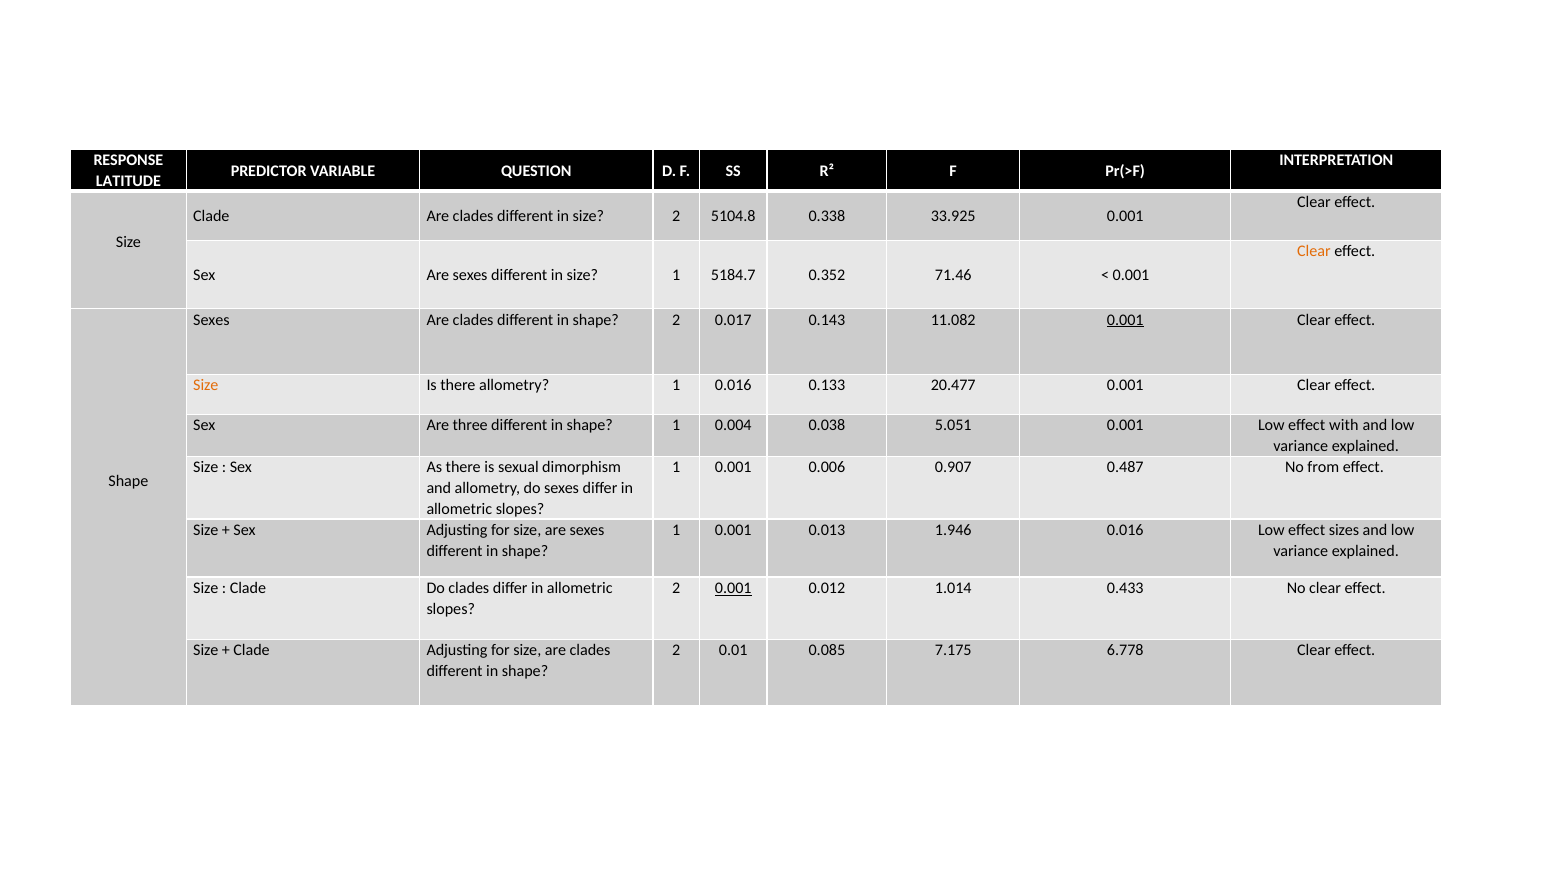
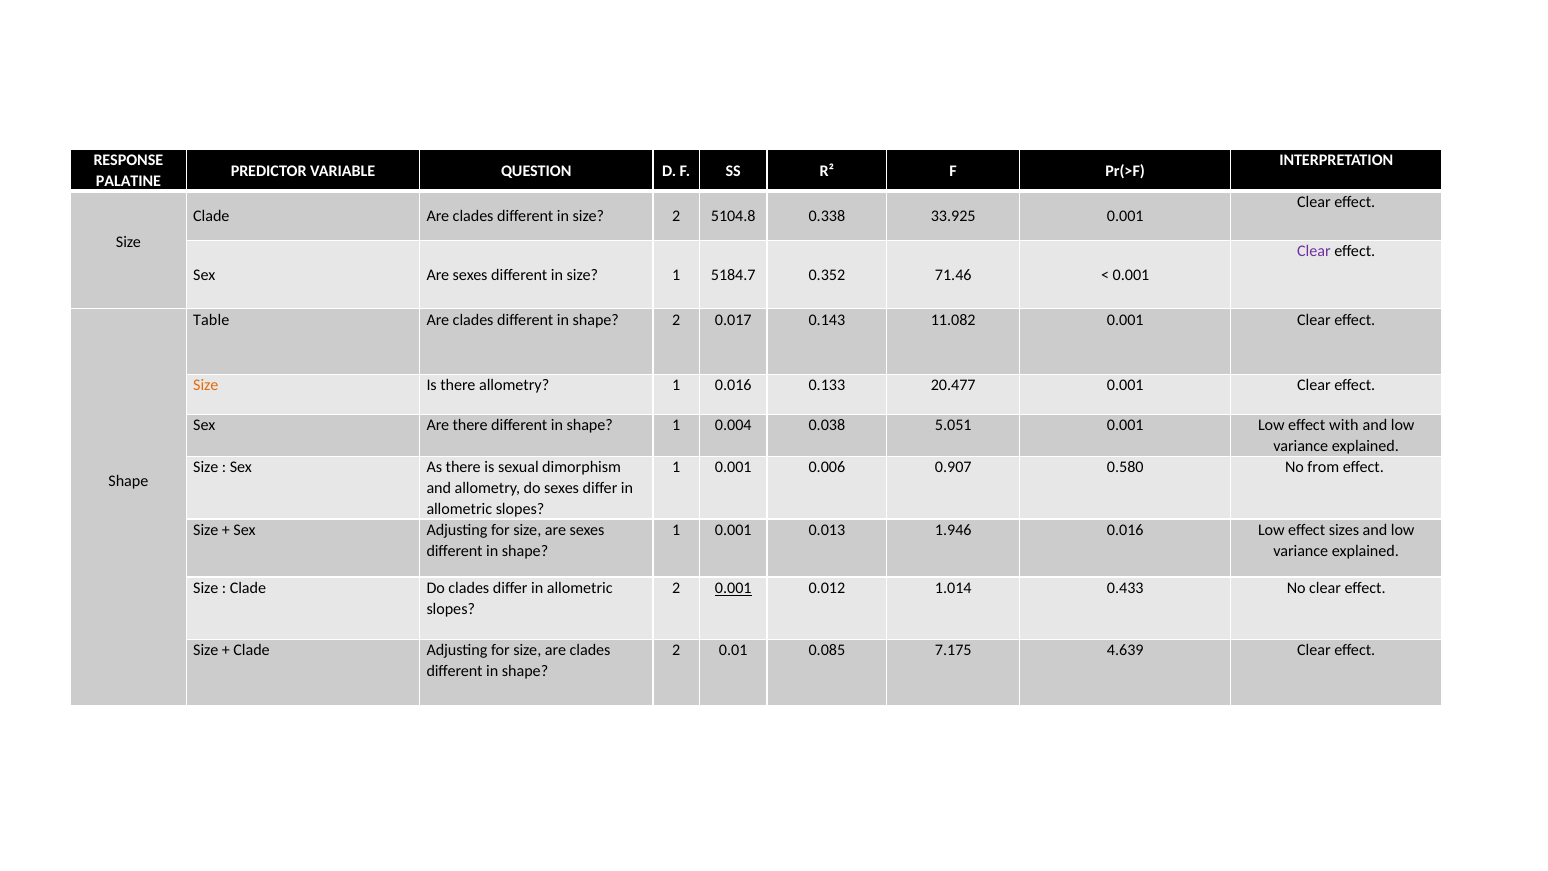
LATITUDE: LATITUDE -> PALATINE
Clear at (1314, 251) colour: orange -> purple
Sexes at (211, 320): Sexes -> Table
0.001 at (1125, 320) underline: present -> none
Are three: three -> there
0.487: 0.487 -> 0.580
6.778: 6.778 -> 4.639
